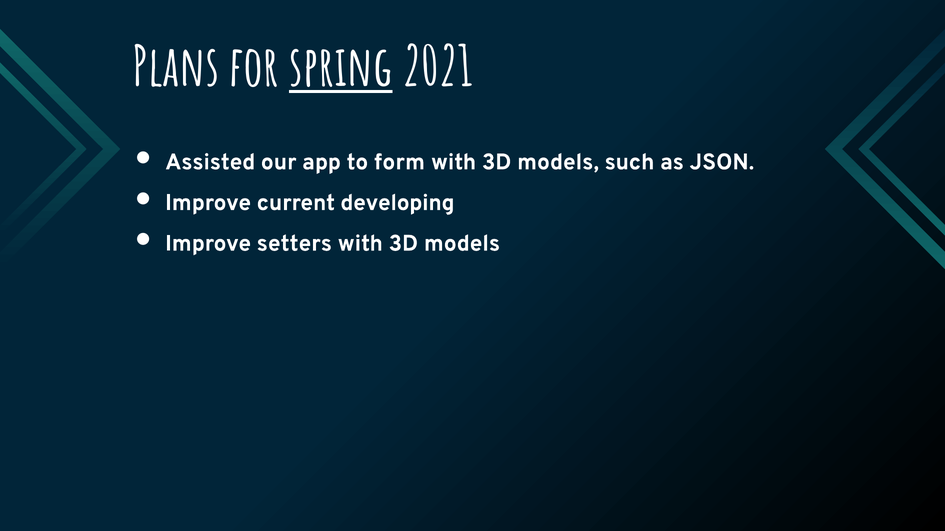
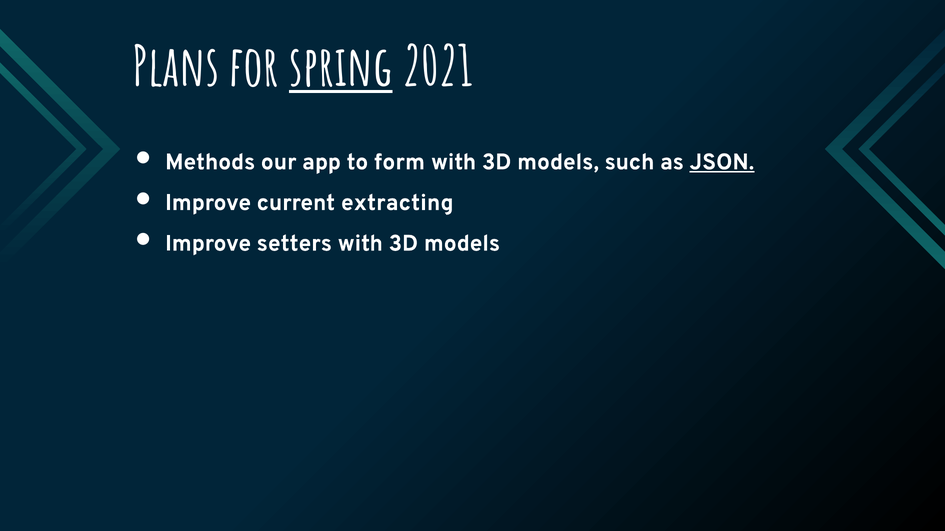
Assisted: Assisted -> Methods
JSON underline: none -> present
developing: developing -> extracting
